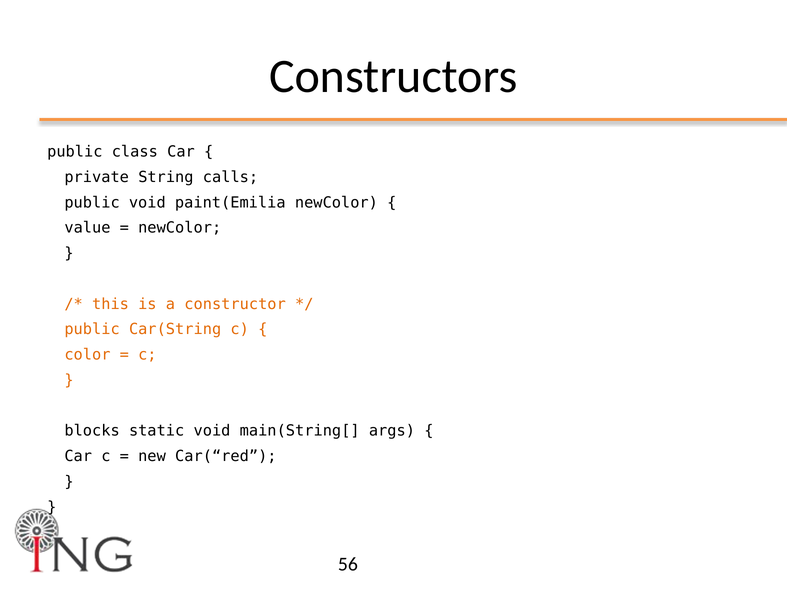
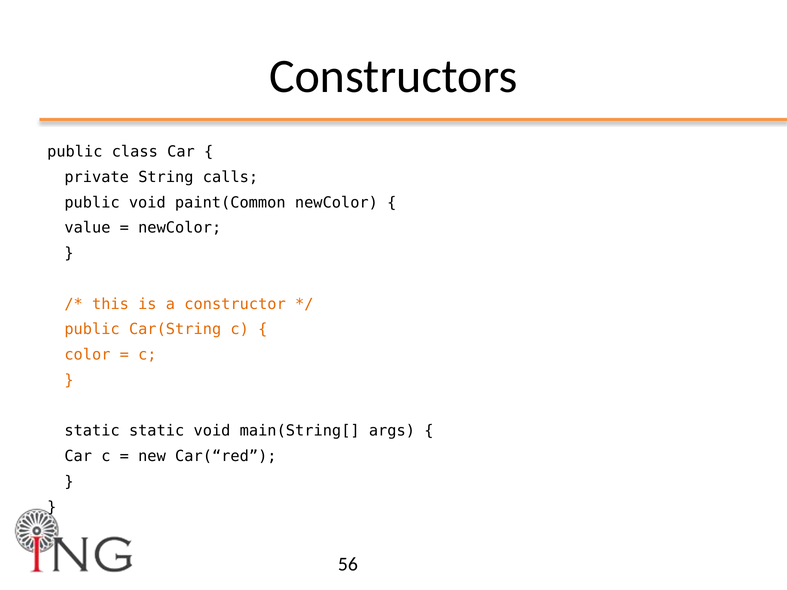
paint(Emilia: paint(Emilia -> paint(Common
blocks at (92, 431): blocks -> static
